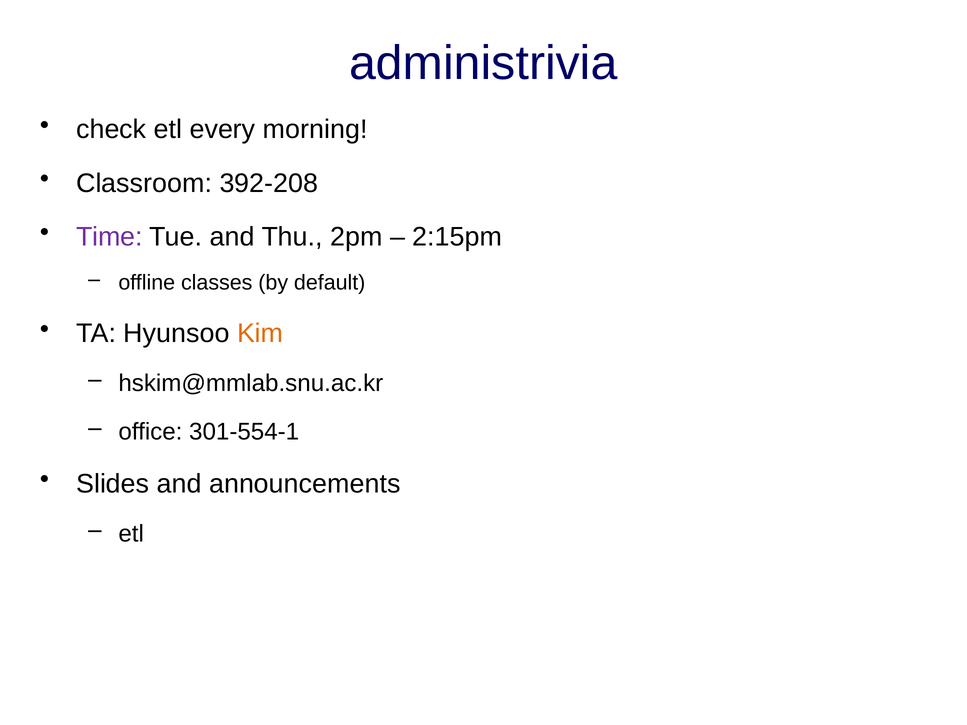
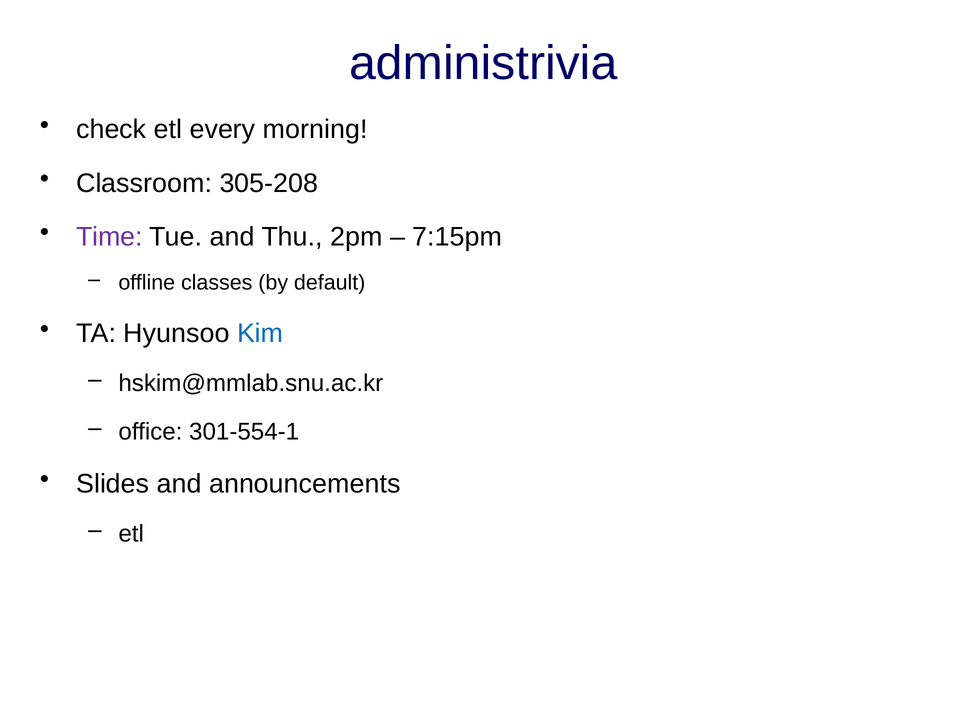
392-208: 392-208 -> 305-208
2:15pm: 2:15pm -> 7:15pm
Kim colour: orange -> blue
